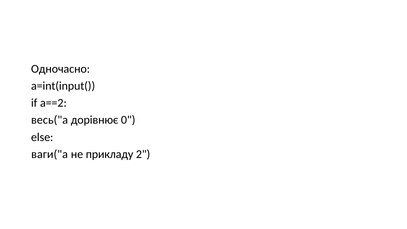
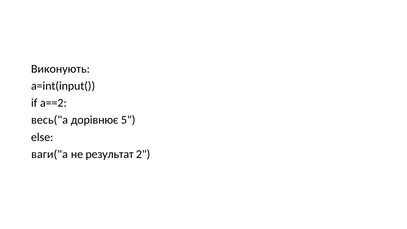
Одночасно: Одночасно -> Виконують
0: 0 -> 5
прикладу: прикладу -> результат
